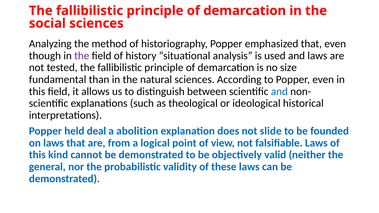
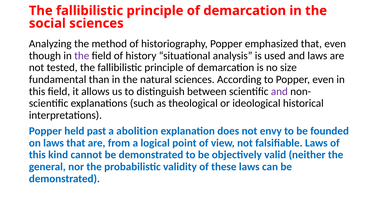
and at (279, 91) colour: blue -> purple
deal: deal -> past
slide: slide -> envy
